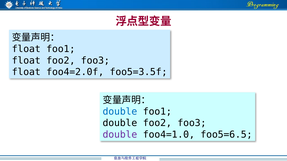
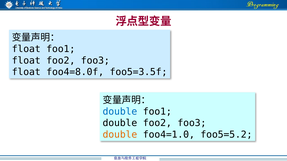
foo4=2.0f: foo4=2.0f -> foo4=8.0f
double at (120, 135) colour: purple -> orange
foo5=6.5: foo5=6.5 -> foo5=5.2
